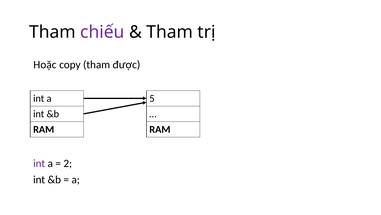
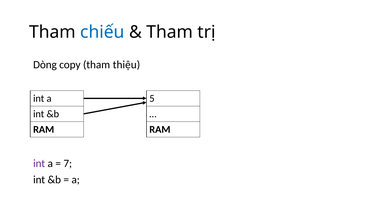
chiếu colour: purple -> blue
Hoặc: Hoặc -> Dòng
được: được -> thiệu
2: 2 -> 7
